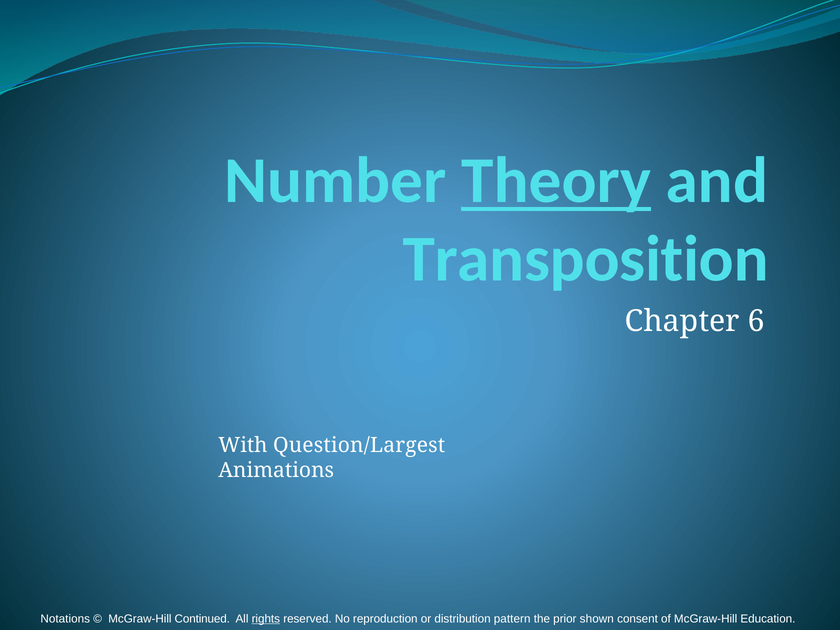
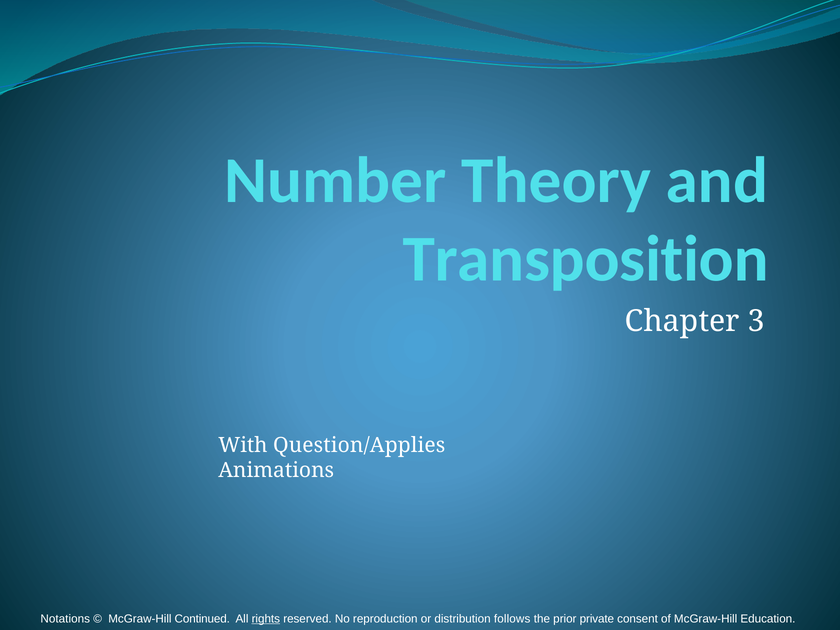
Theory underline: present -> none
6: 6 -> 3
Question/Largest: Question/Largest -> Question/Applies
pattern: pattern -> follows
shown: shown -> private
